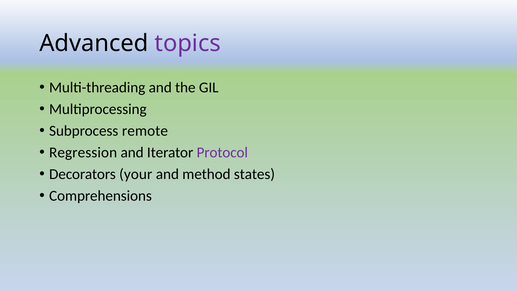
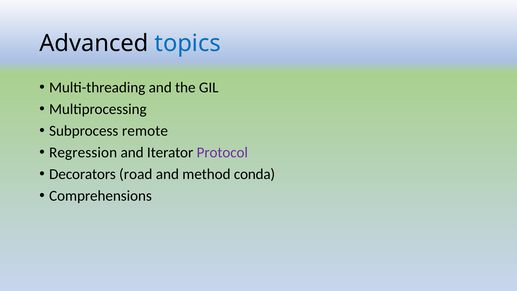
topics colour: purple -> blue
your: your -> road
states: states -> conda
